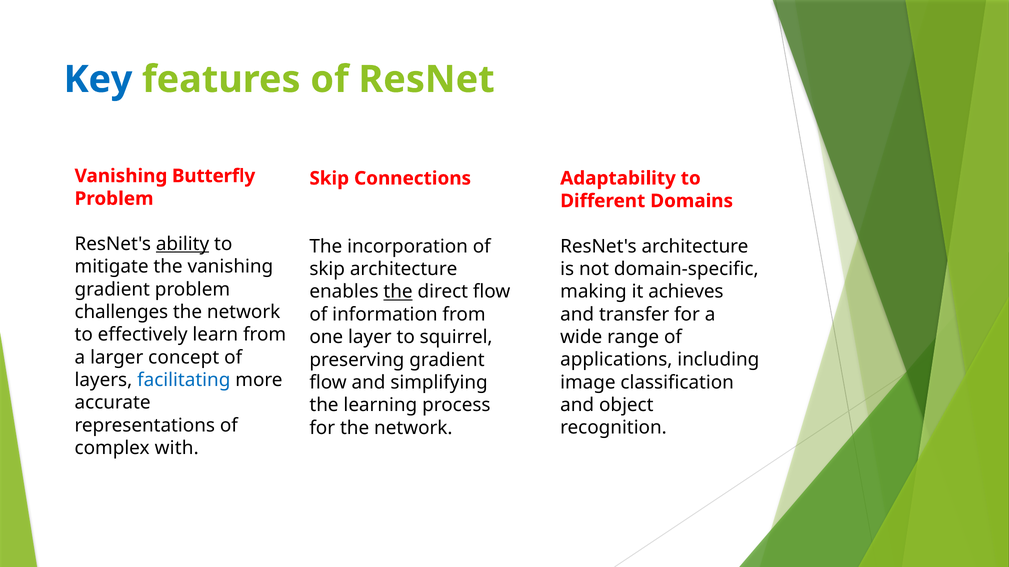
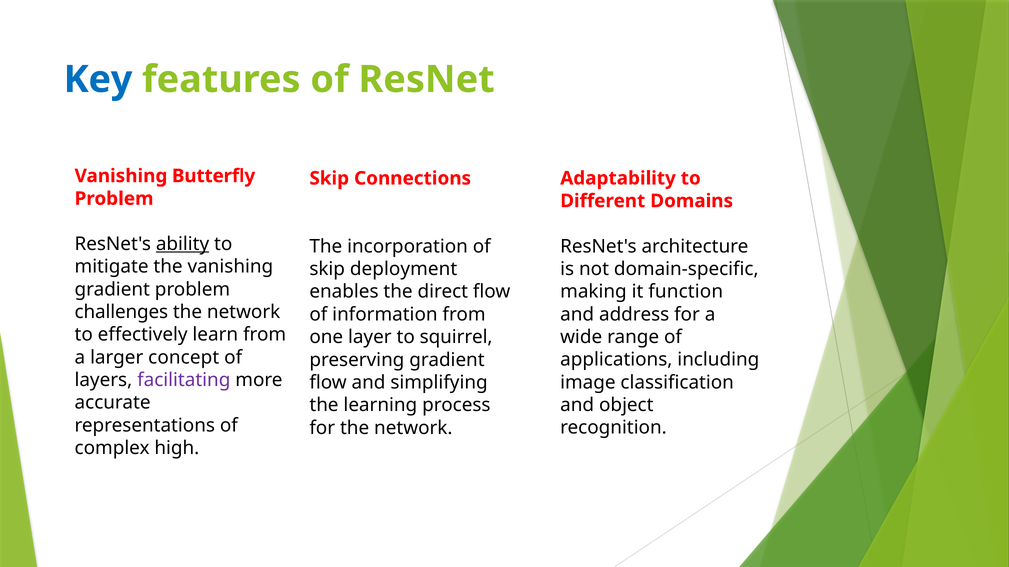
skip architecture: architecture -> deployment
achieves: achieves -> function
the at (398, 292) underline: present -> none
transfer: transfer -> address
facilitating colour: blue -> purple
with: with -> high
